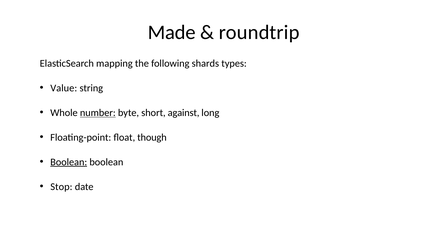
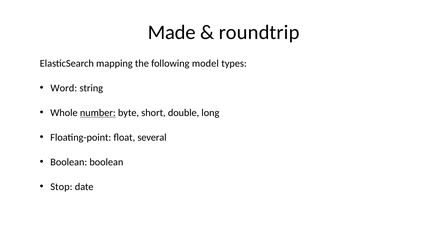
shards: shards -> model
Value: Value -> Word
against: against -> double
though: though -> several
Boolean at (69, 162) underline: present -> none
